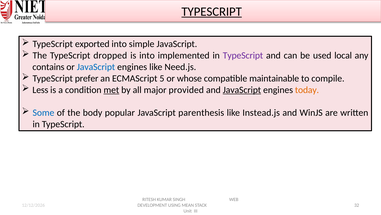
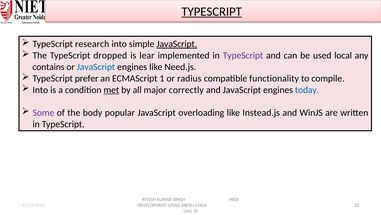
exported: exported -> research
JavaScript at (177, 44) underline: none -> present
is into: into -> lear
5: 5 -> 1
whose: whose -> radius
maintainable: maintainable -> functionality
Less at (40, 90): Less -> Into
provided: provided -> correctly
JavaScript at (242, 90) underline: present -> none
today colour: orange -> blue
Some colour: blue -> purple
parenthesis: parenthesis -> overloading
